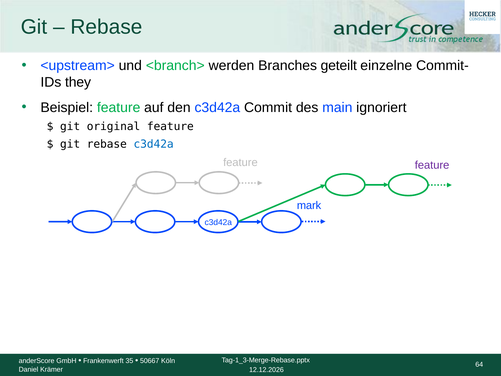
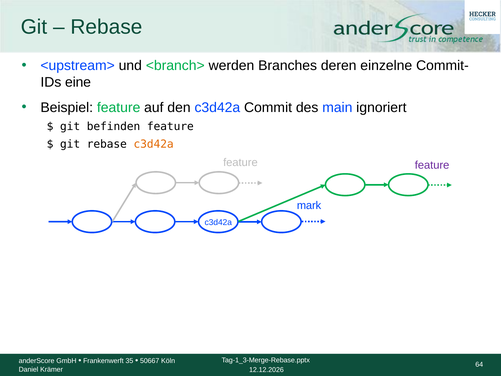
geteilt: geteilt -> deren
they: they -> eine
original: original -> befinden
c3d42a at (154, 144) colour: blue -> orange
